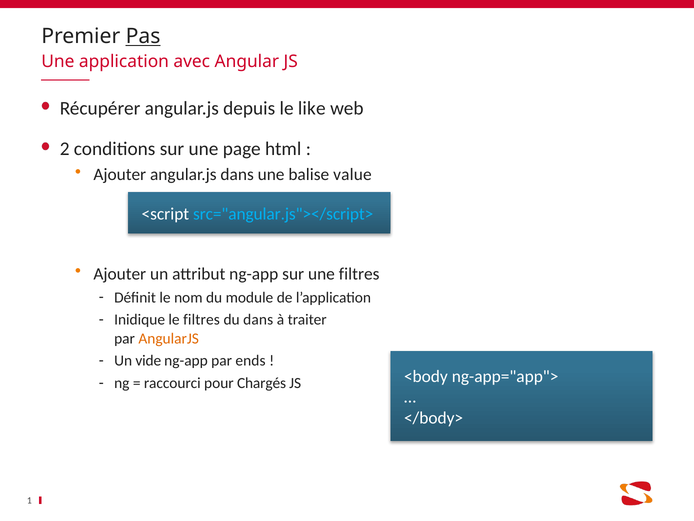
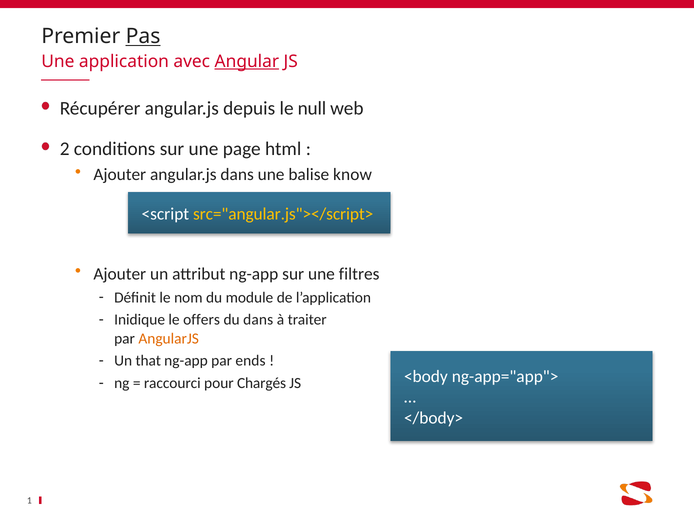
Angular underline: none -> present
like: like -> null
value: value -> know
src="angular.js"></script> colour: light blue -> yellow
le filtres: filtres -> offers
vide: vide -> that
